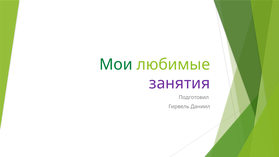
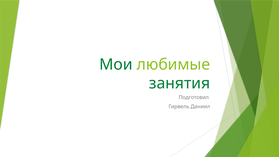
занятия colour: purple -> green
